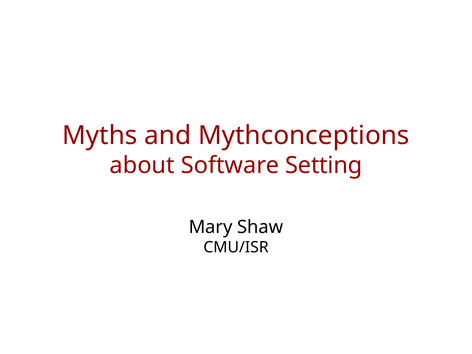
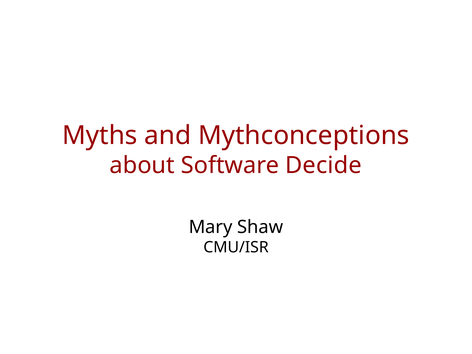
Setting: Setting -> Decide
